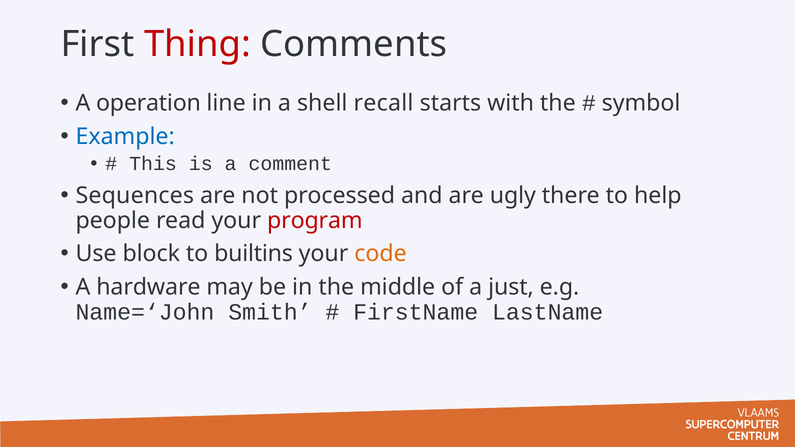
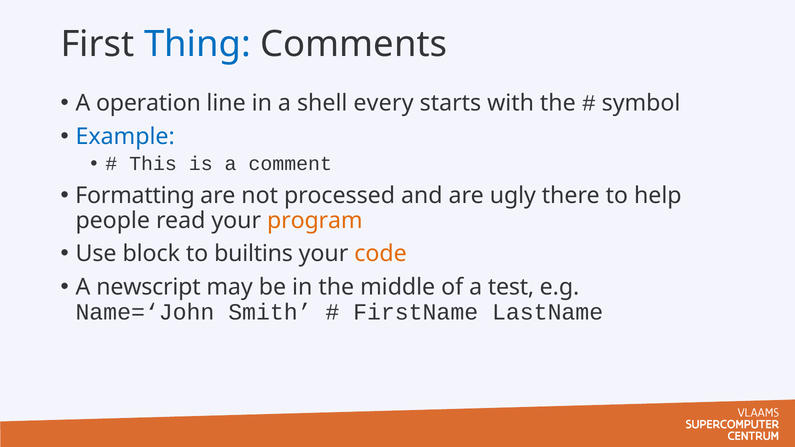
Thing colour: red -> blue
recall: recall -> every
Sequences: Sequences -> Formatting
program colour: red -> orange
hardware: hardware -> newscript
just: just -> test
